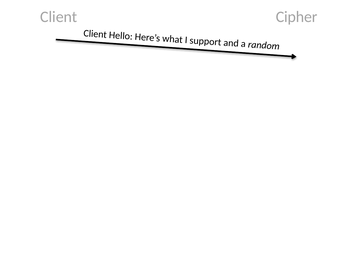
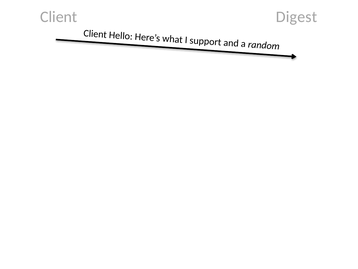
Cipher: Cipher -> Digest
